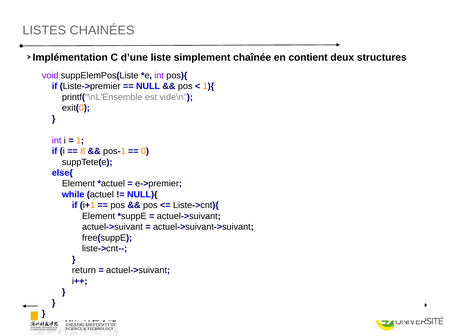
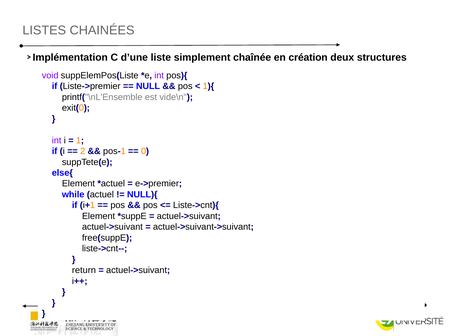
contient: contient -> création
8: 8 -> 2
